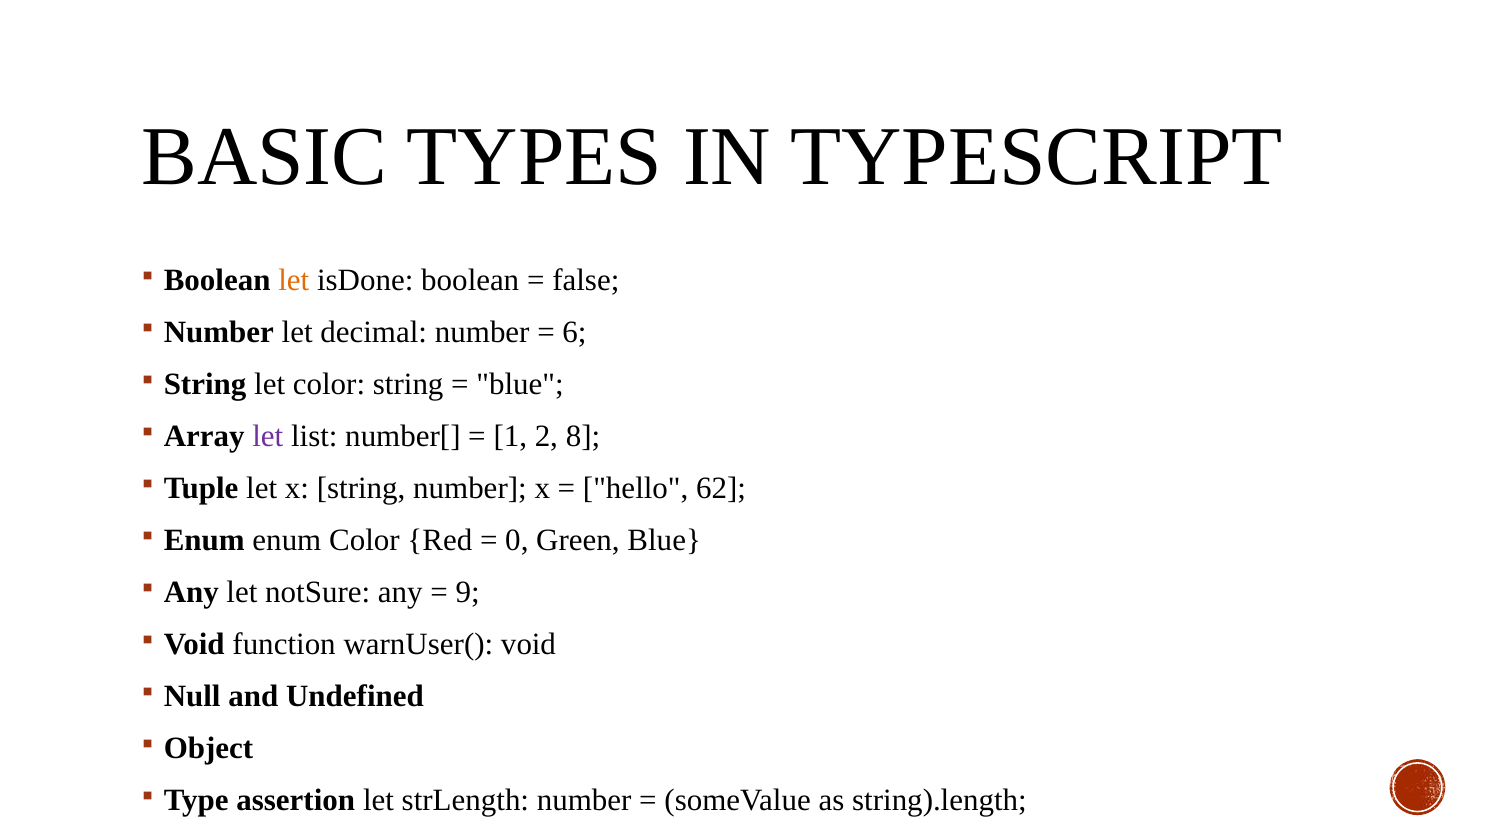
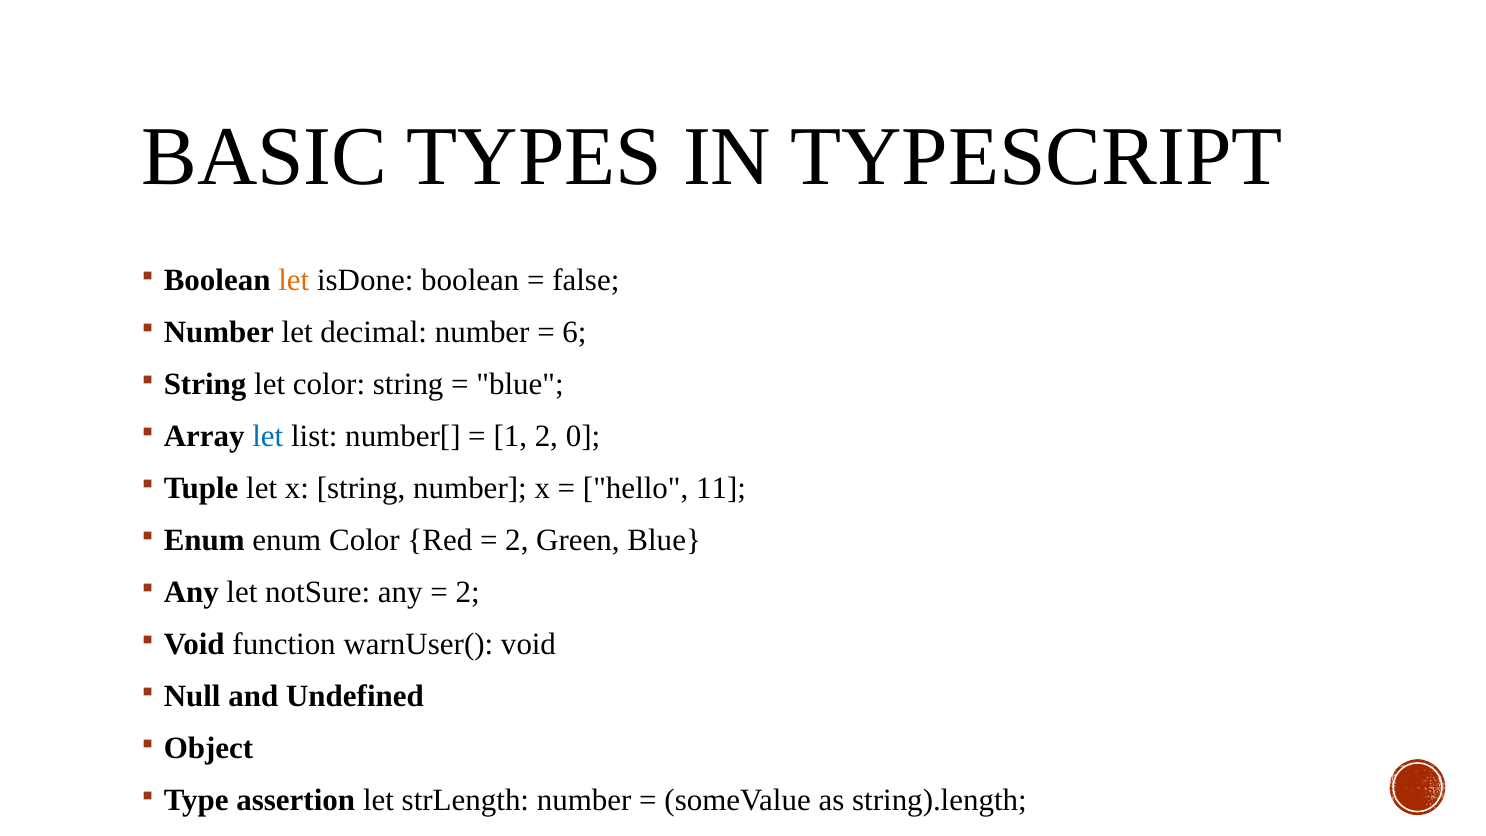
let at (268, 437) colour: purple -> blue
8: 8 -> 0
62: 62 -> 11
0 at (517, 541): 0 -> 2
9 at (468, 593): 9 -> 2
